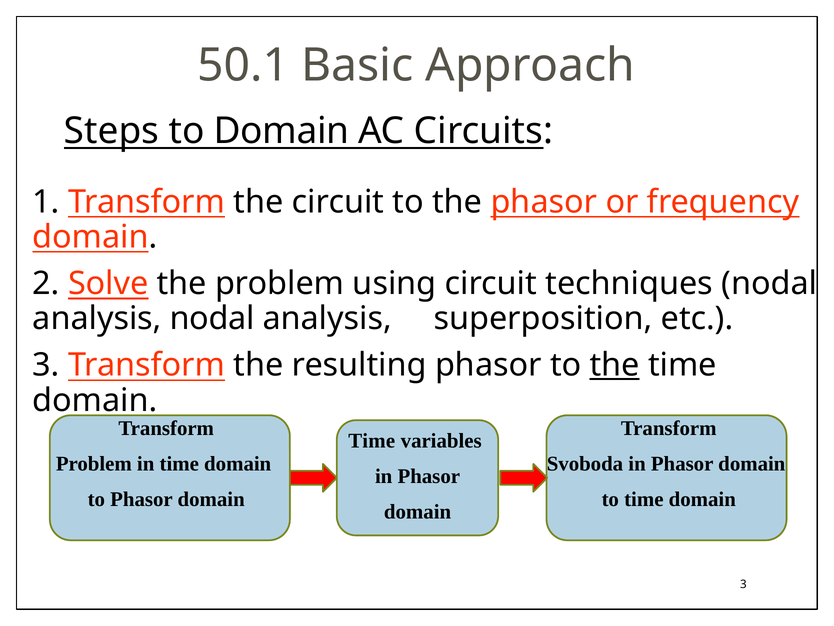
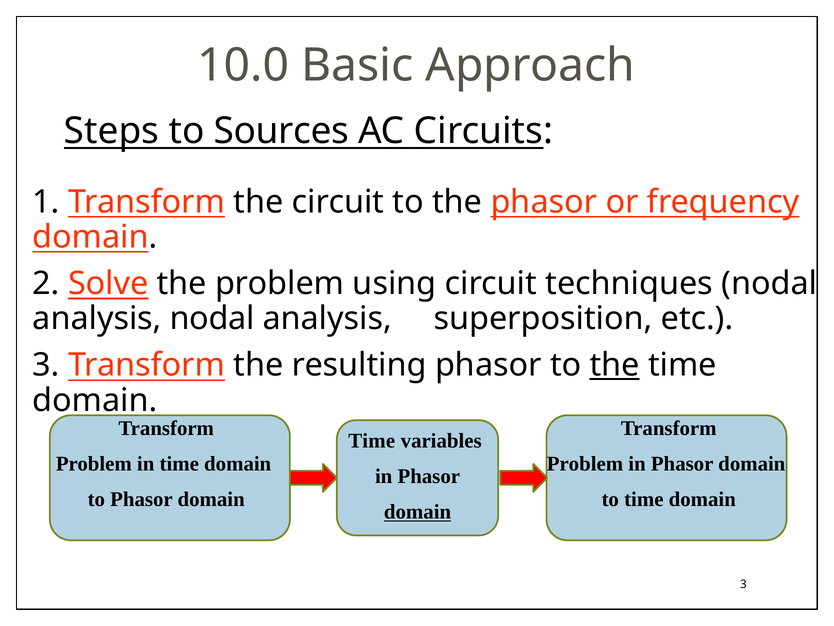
50.1: 50.1 -> 10.0
to Domain: Domain -> Sources
Svoboda at (585, 464): Svoboda -> Problem
domain at (418, 512) underline: none -> present
